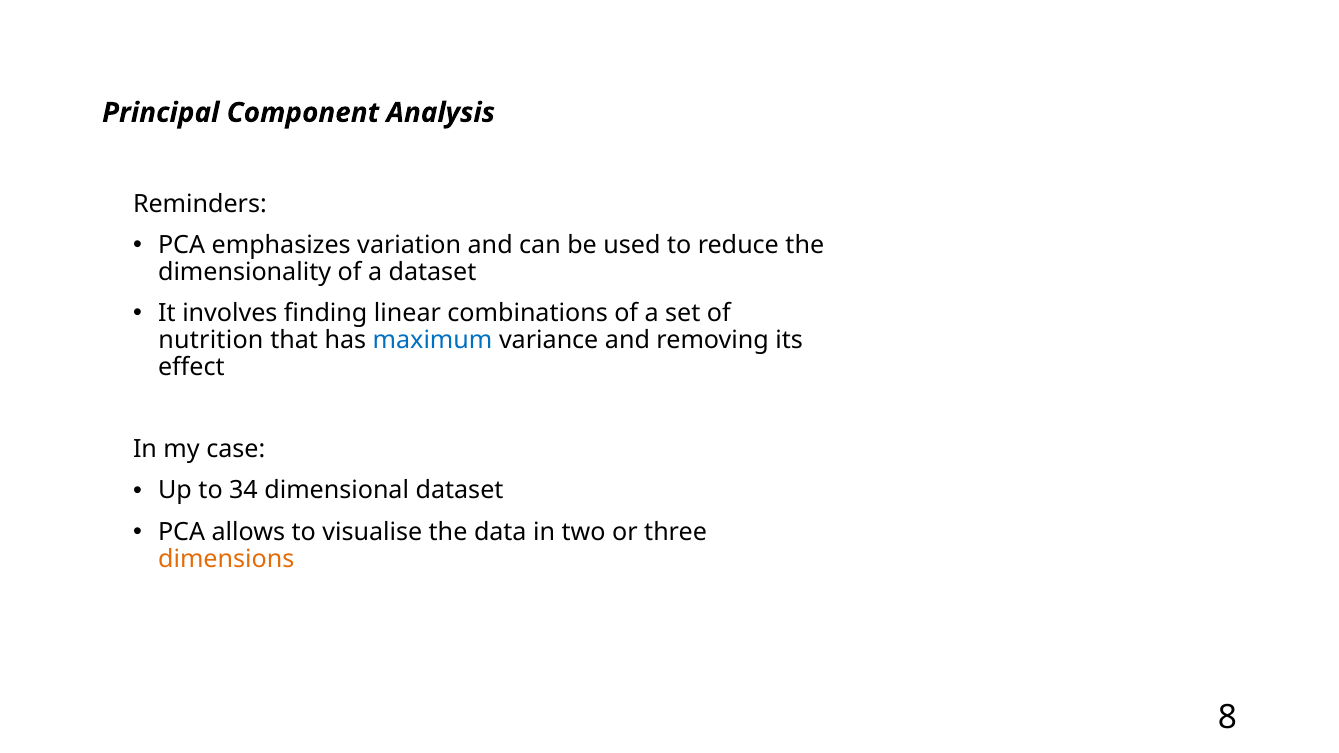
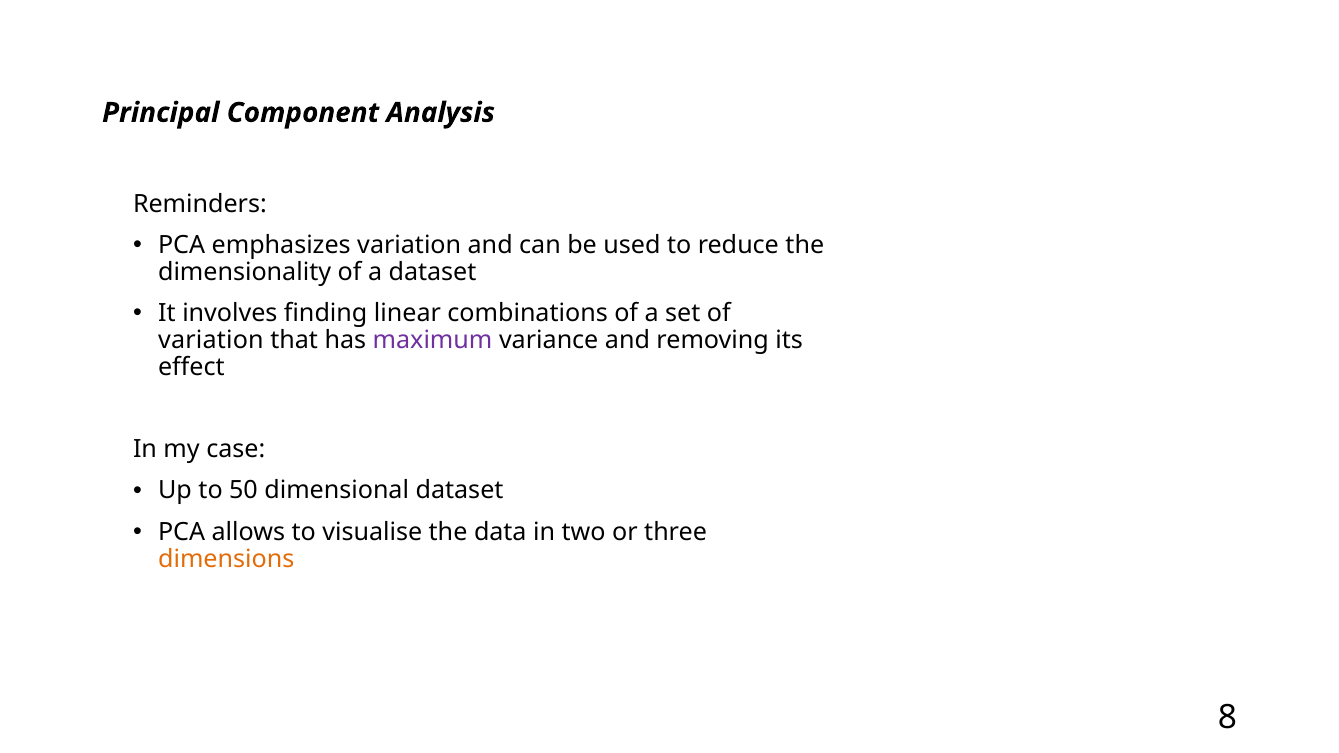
nutrition at (211, 341): nutrition -> variation
maximum colour: blue -> purple
34: 34 -> 50
